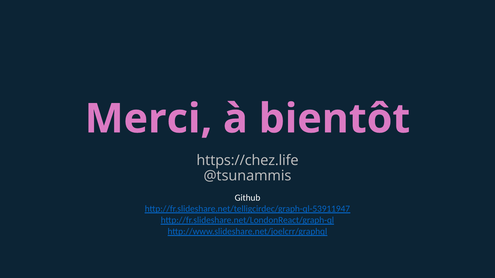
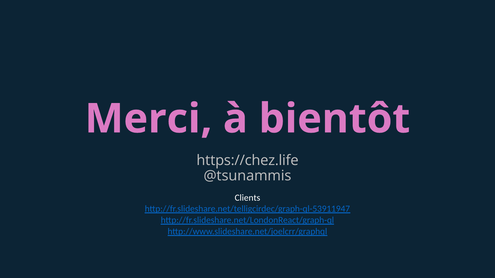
Github: Github -> Clients
